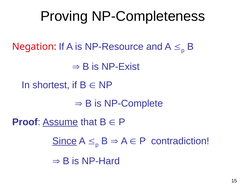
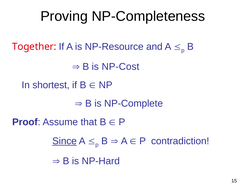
Negation: Negation -> Together
NP-Exist: NP-Exist -> NP-Cost
Assume underline: present -> none
